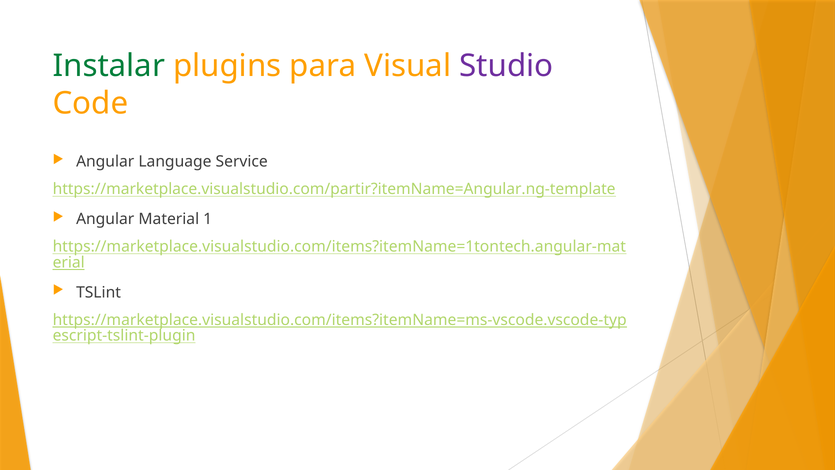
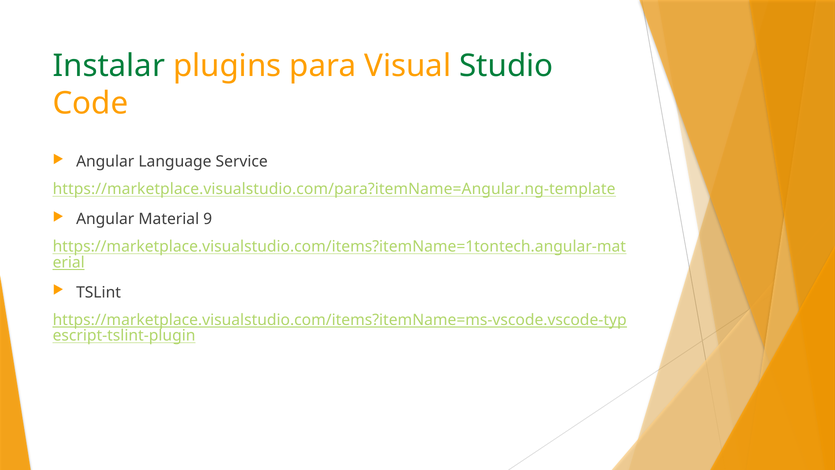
Studio colour: purple -> green
https://marketplace.visualstudio.com/partir?itemName=Angular.ng-template: https://marketplace.visualstudio.com/partir?itemName=Angular.ng-template -> https://marketplace.visualstudio.com/para?itemName=Angular.ng-template
1: 1 -> 9
